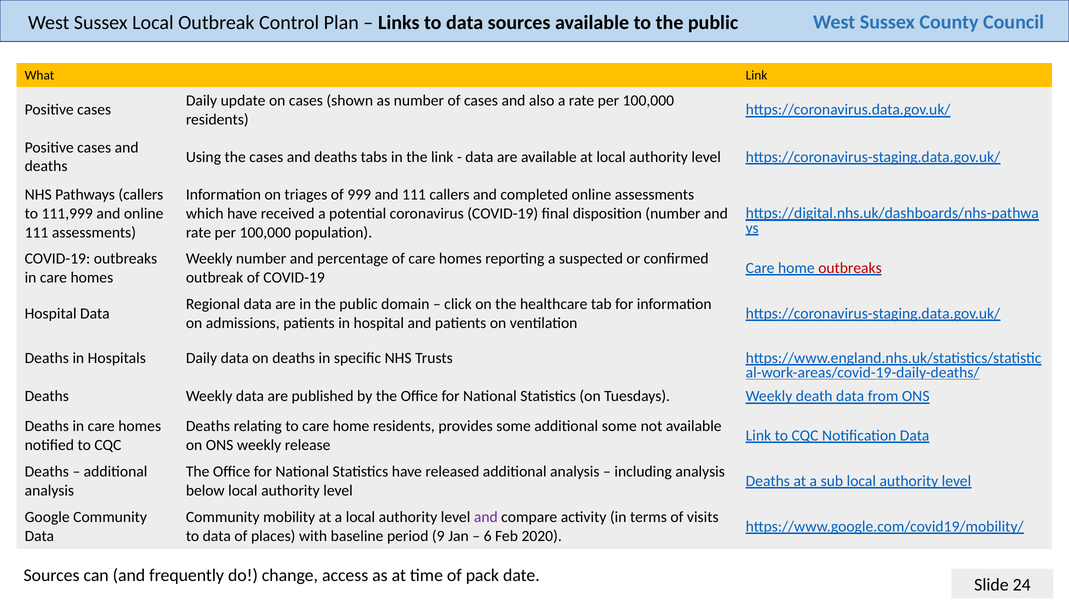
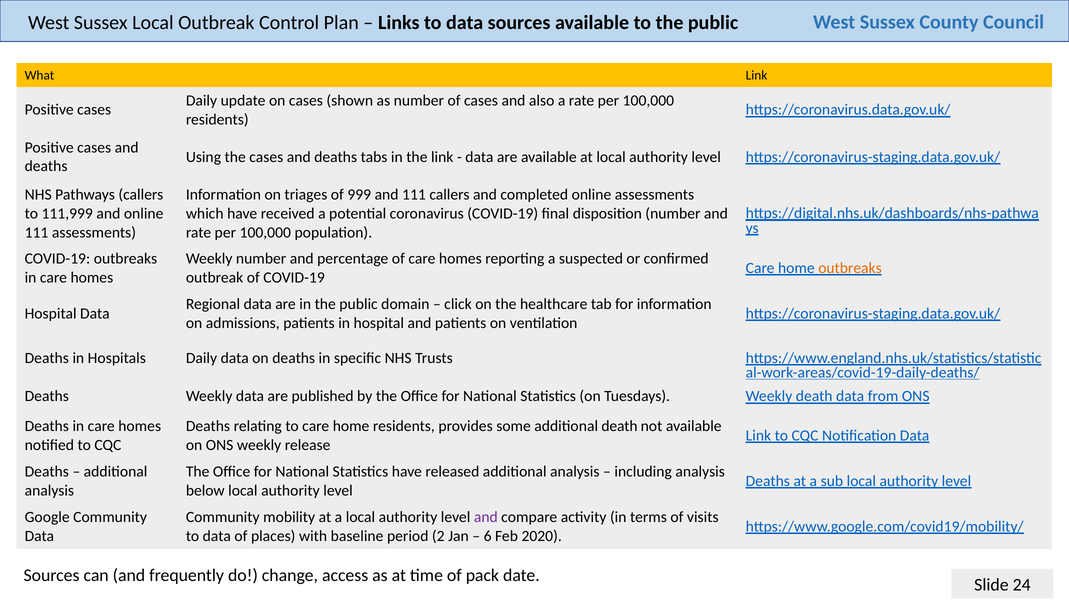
outbreaks at (850, 268) colour: red -> orange
additional some: some -> death
9: 9 -> 2
